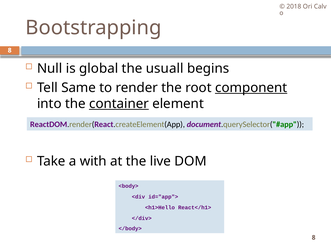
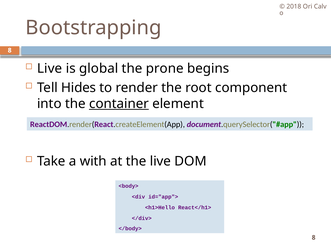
Null at (50, 68): Null -> Live
usuall: usuall -> prone
Same: Same -> Hides
component underline: present -> none
